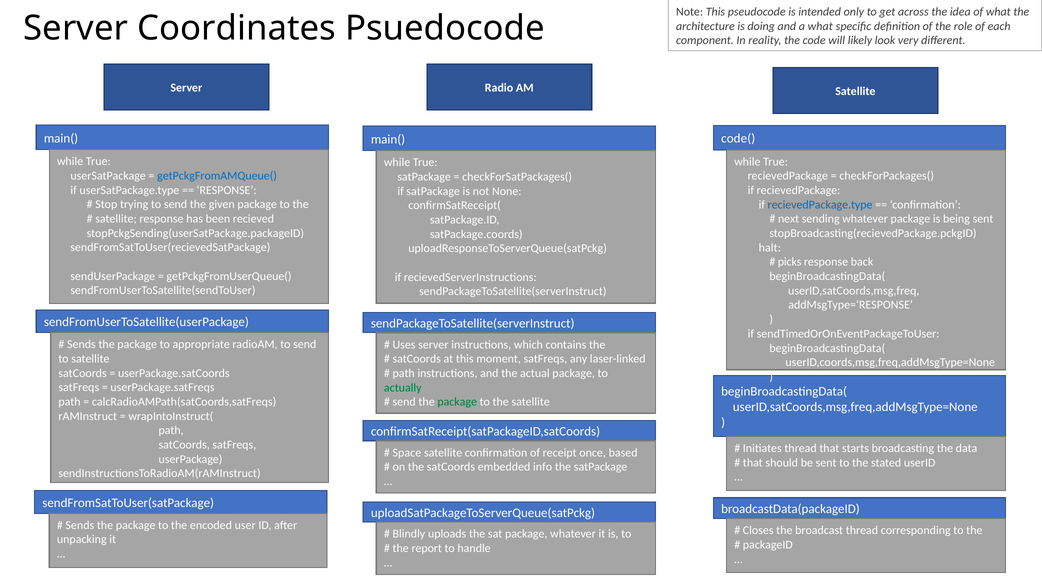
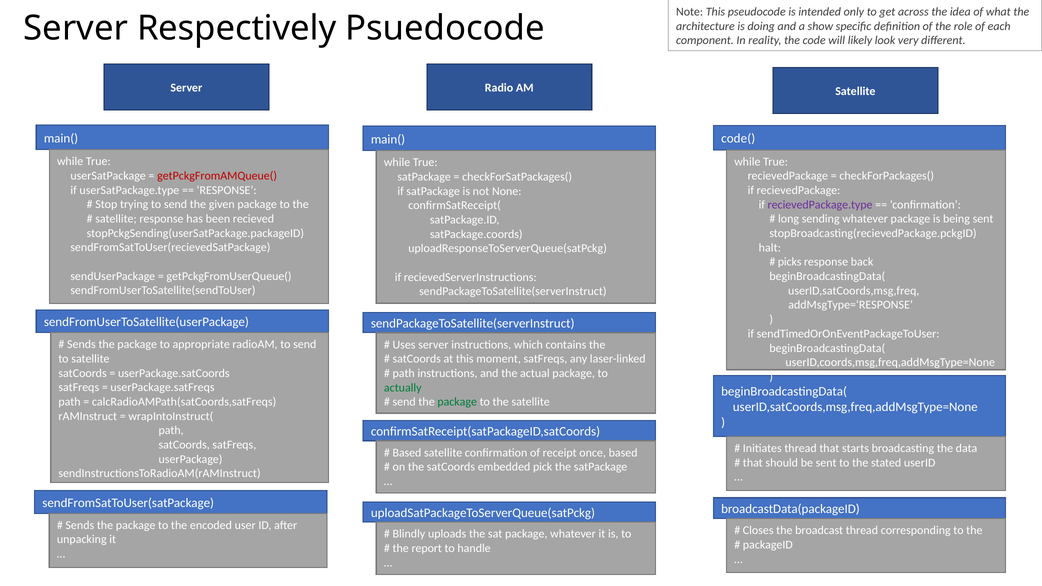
Coordinates: Coordinates -> Respectively
a what: what -> show
getPckgFromAMQueue( colour: blue -> red
recievedPackage.type colour: blue -> purple
next: next -> long
Space at (407, 453): Space -> Based
info: info -> pick
